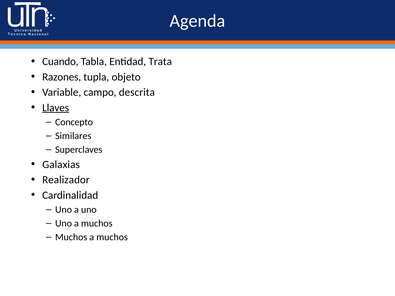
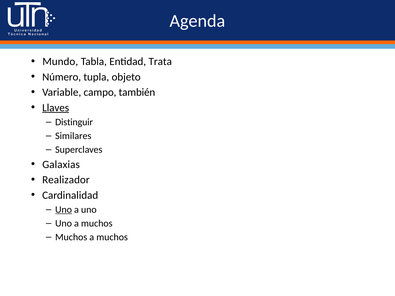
Cuando: Cuando -> Mundo
Razones: Razones -> Número
descrita: descrita -> también
Concepto: Concepto -> Distinguir
Uno at (64, 210) underline: none -> present
